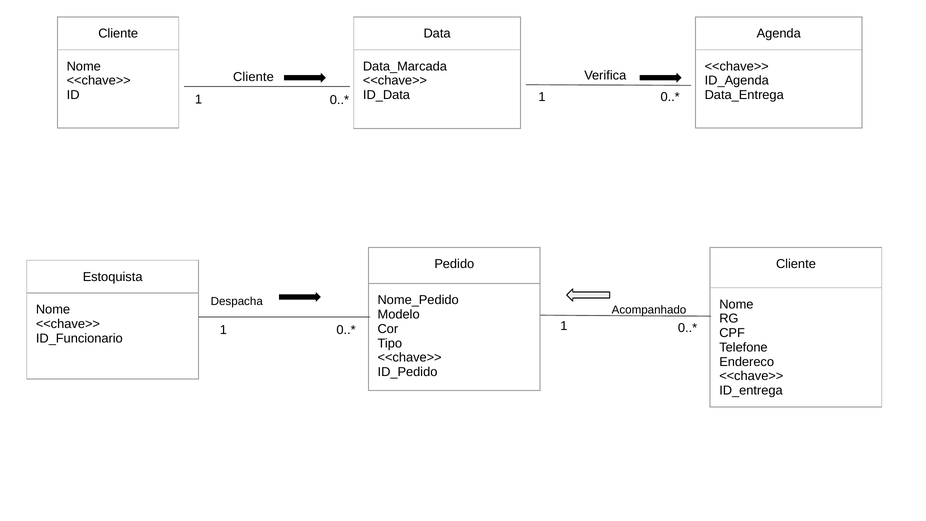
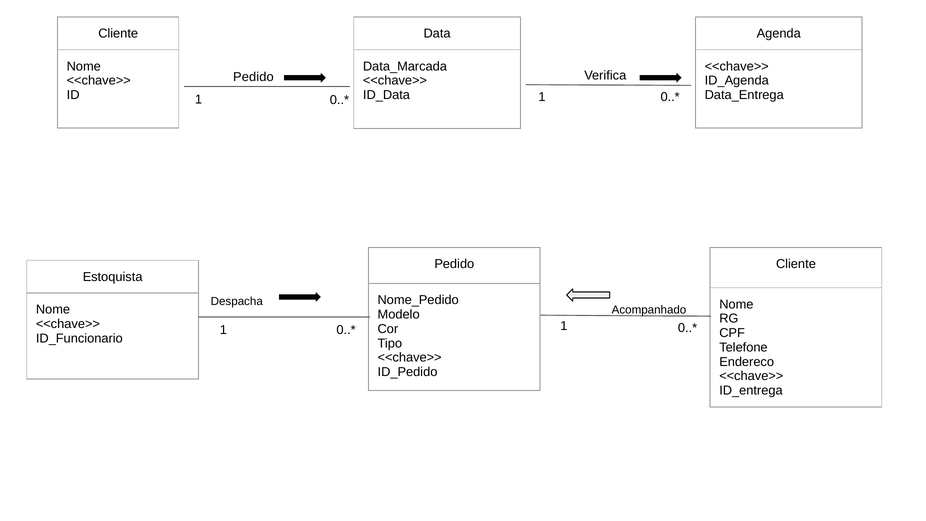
Cliente at (253, 77): Cliente -> Pedido
